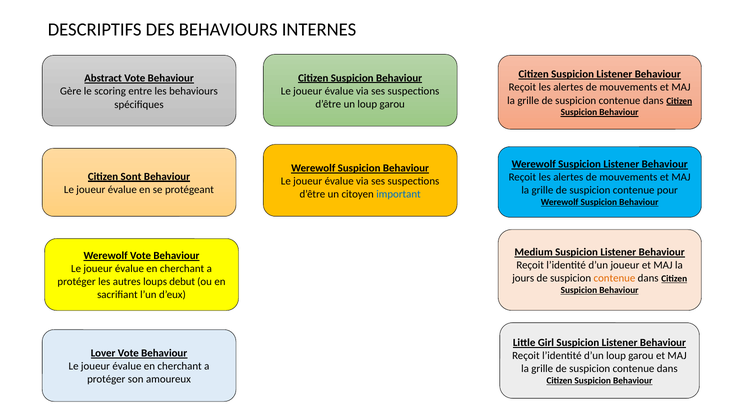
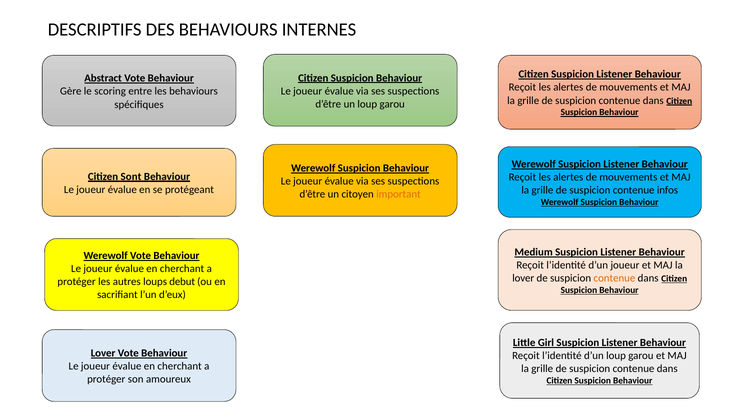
pour: pour -> infos
important colour: blue -> orange
jours at (523, 278): jours -> lover
